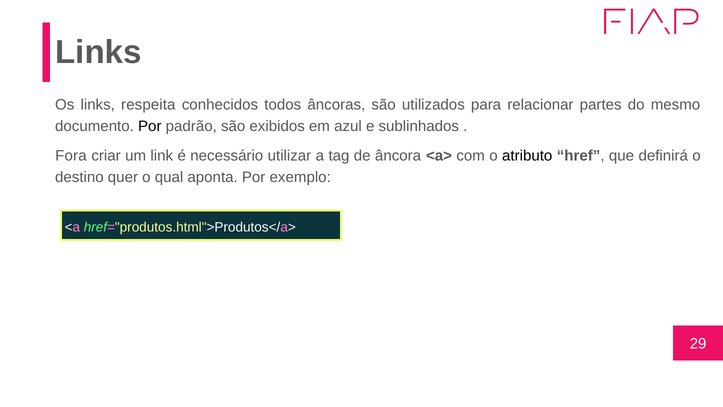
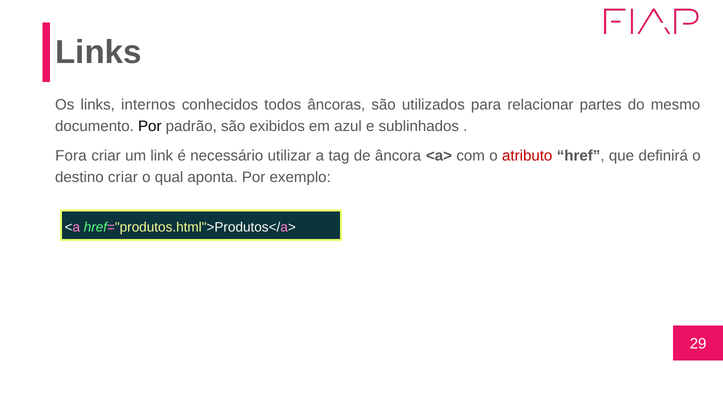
respeita: respeita -> internos
atributo colour: black -> red
destino quer: quer -> criar
